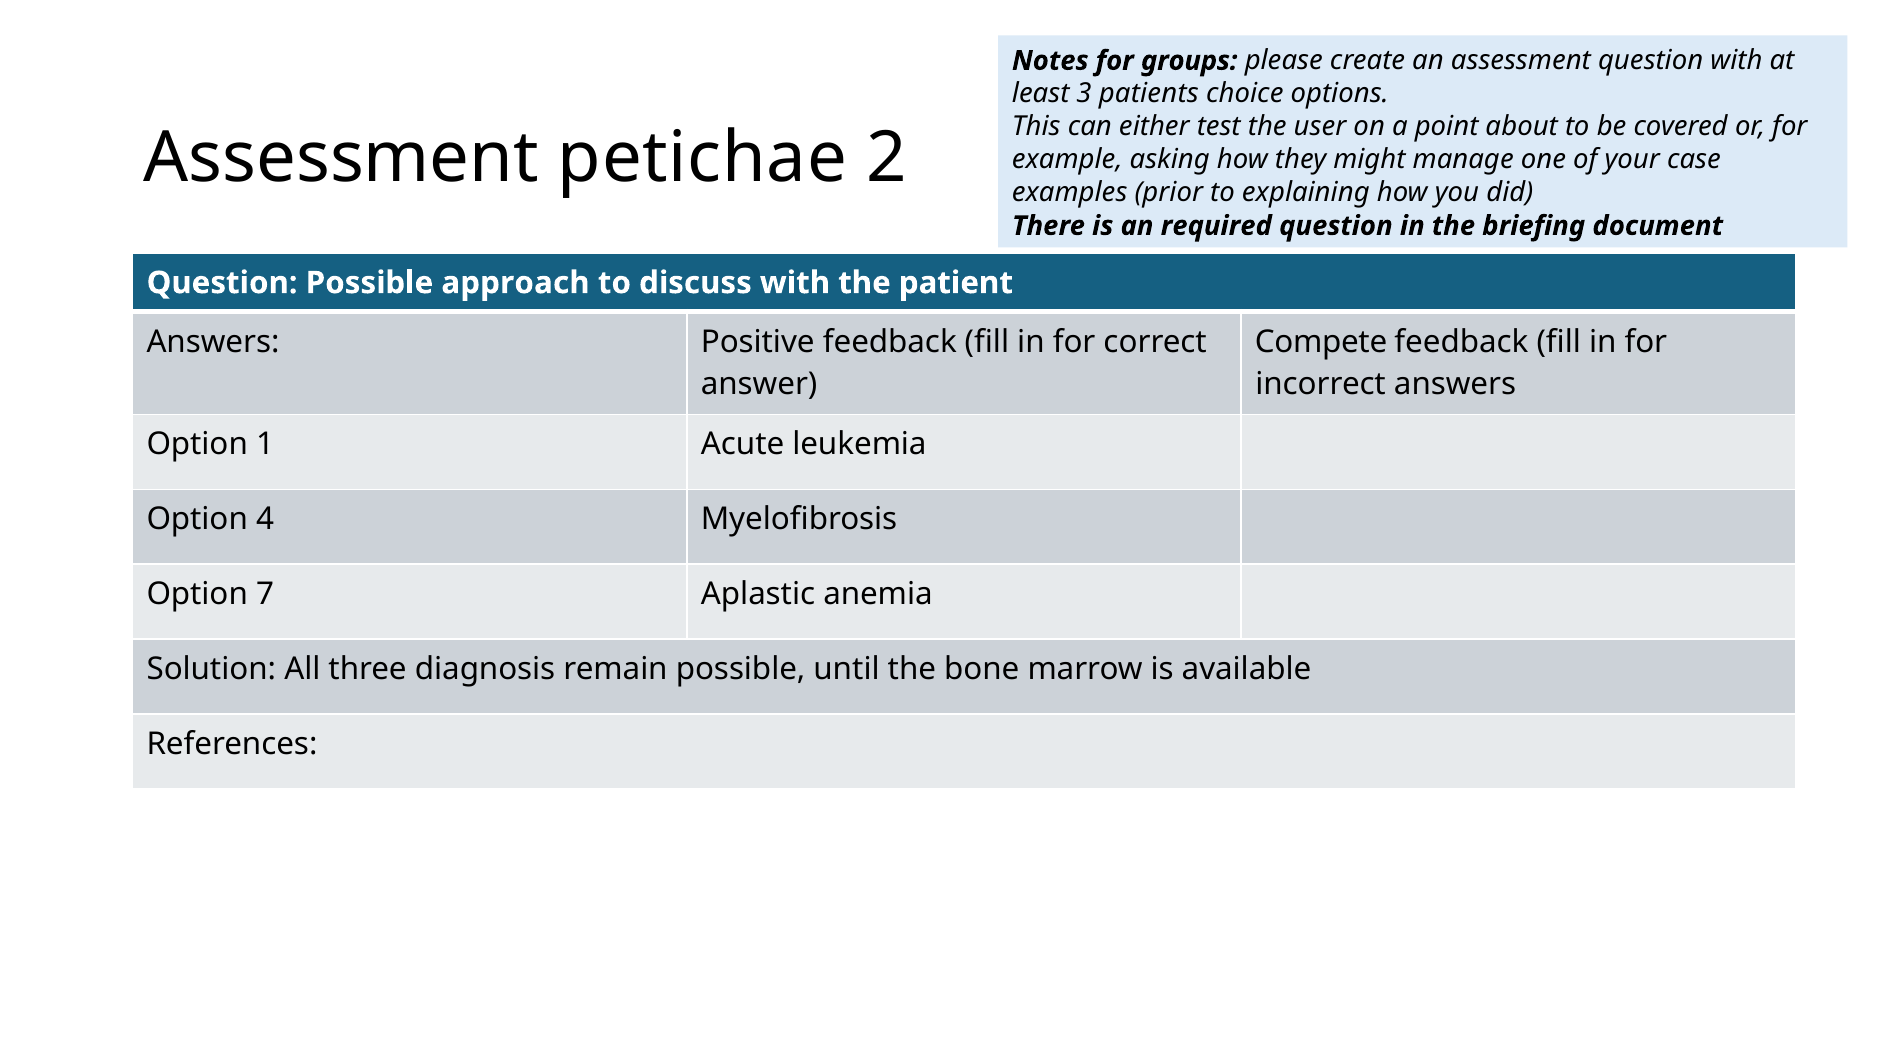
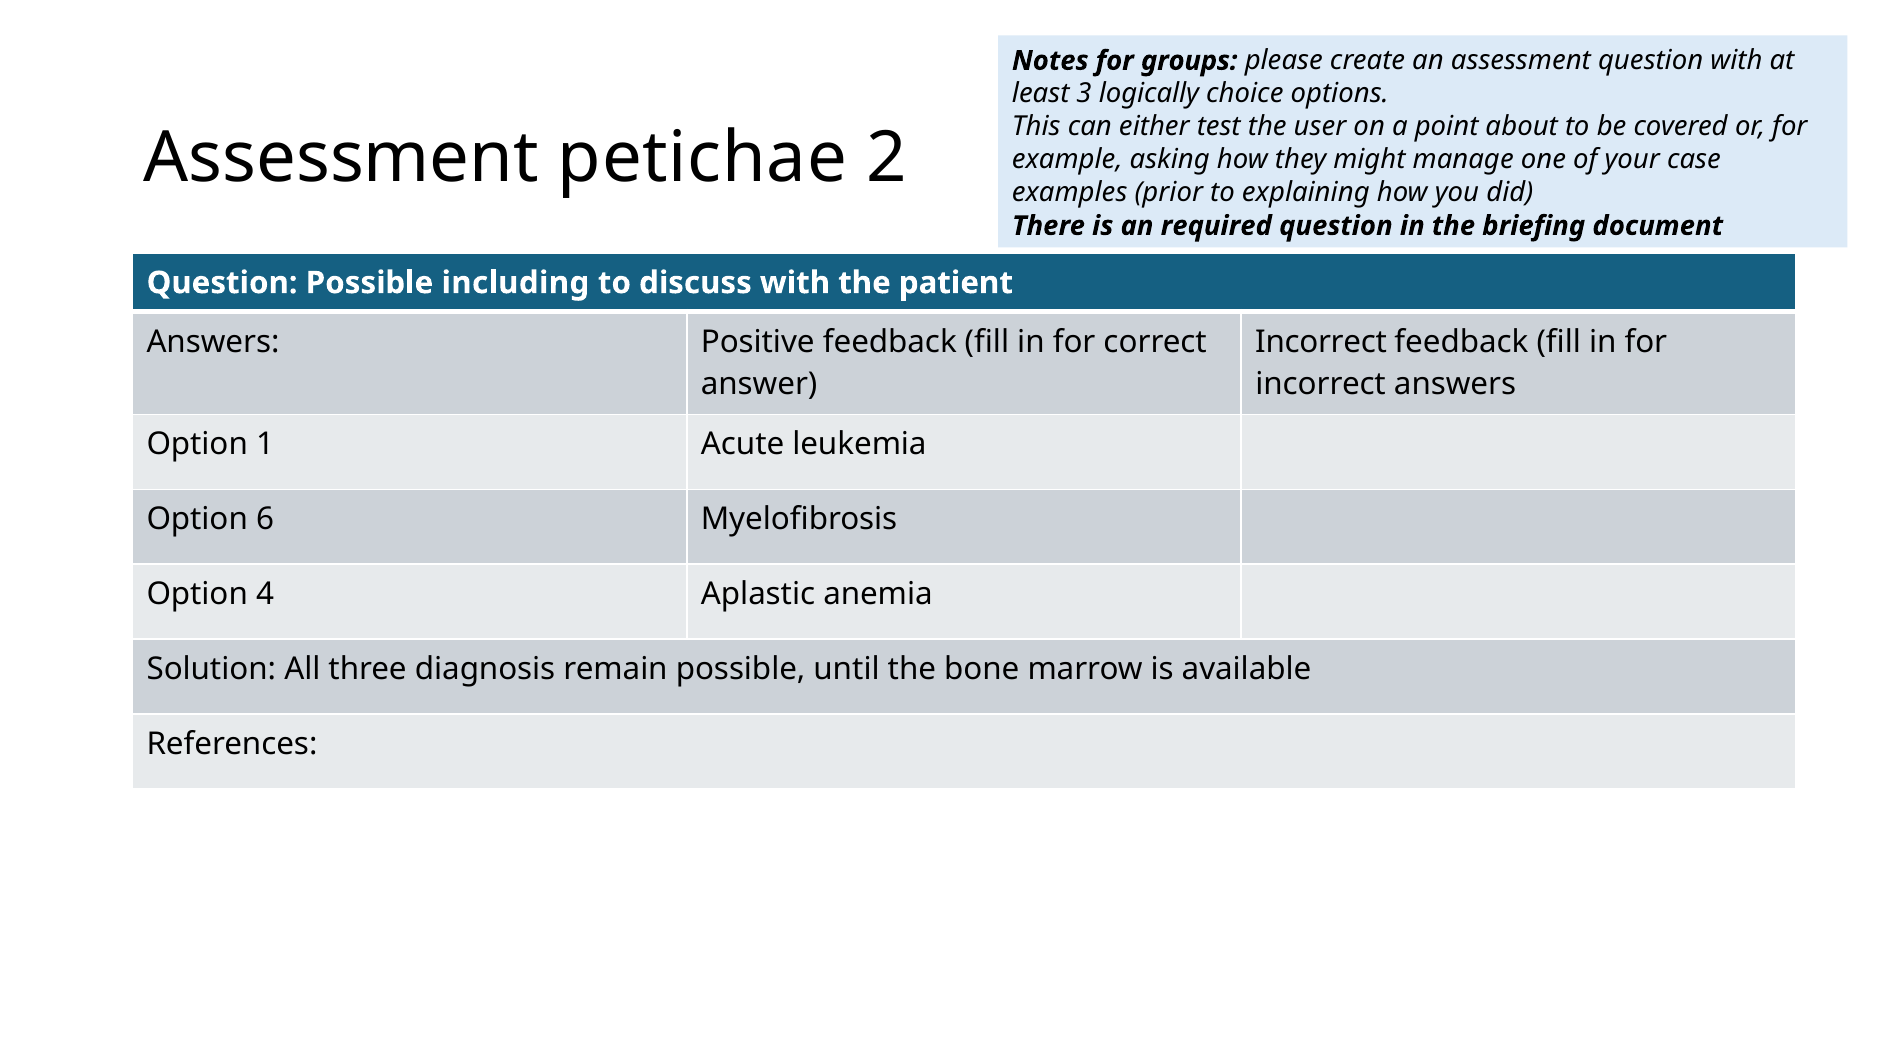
patients: patients -> logically
approach: approach -> including
Compete at (1321, 341): Compete -> Incorrect
4: 4 -> 6
7: 7 -> 4
